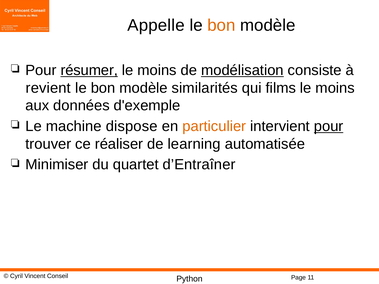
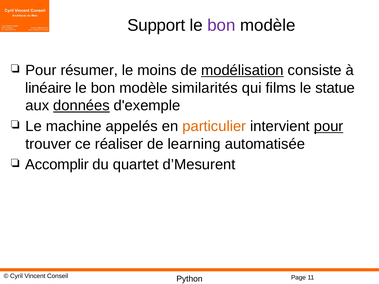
Appelle: Appelle -> Support
bon at (221, 25) colour: orange -> purple
résumer underline: present -> none
revient: revient -> linéaire
moins at (335, 88): moins -> statue
données underline: none -> present
dispose: dispose -> appelés
Minimiser: Minimiser -> Accomplir
d’Entraîner: d’Entraîner -> d’Mesurent
